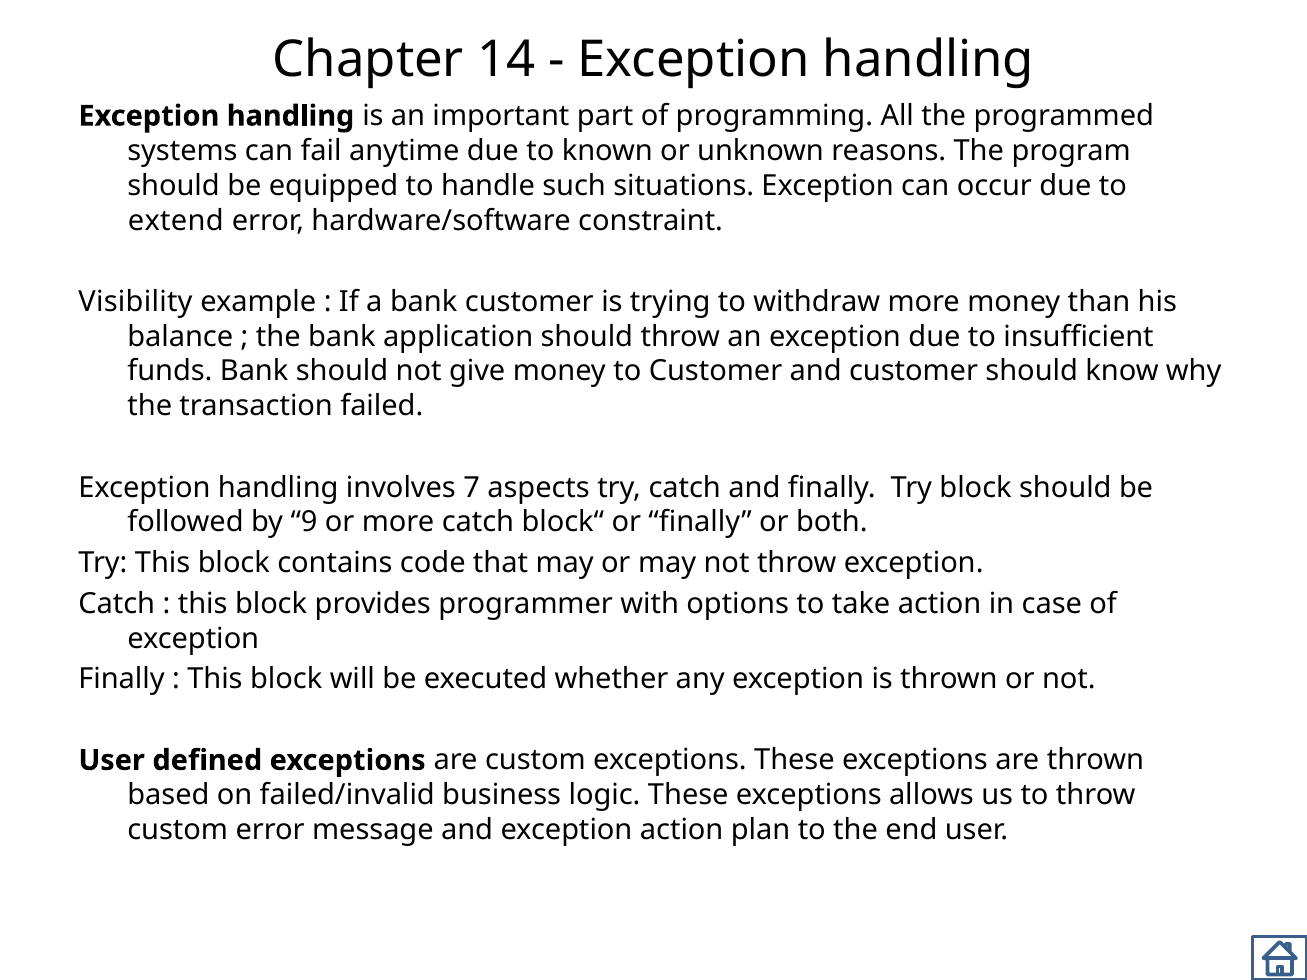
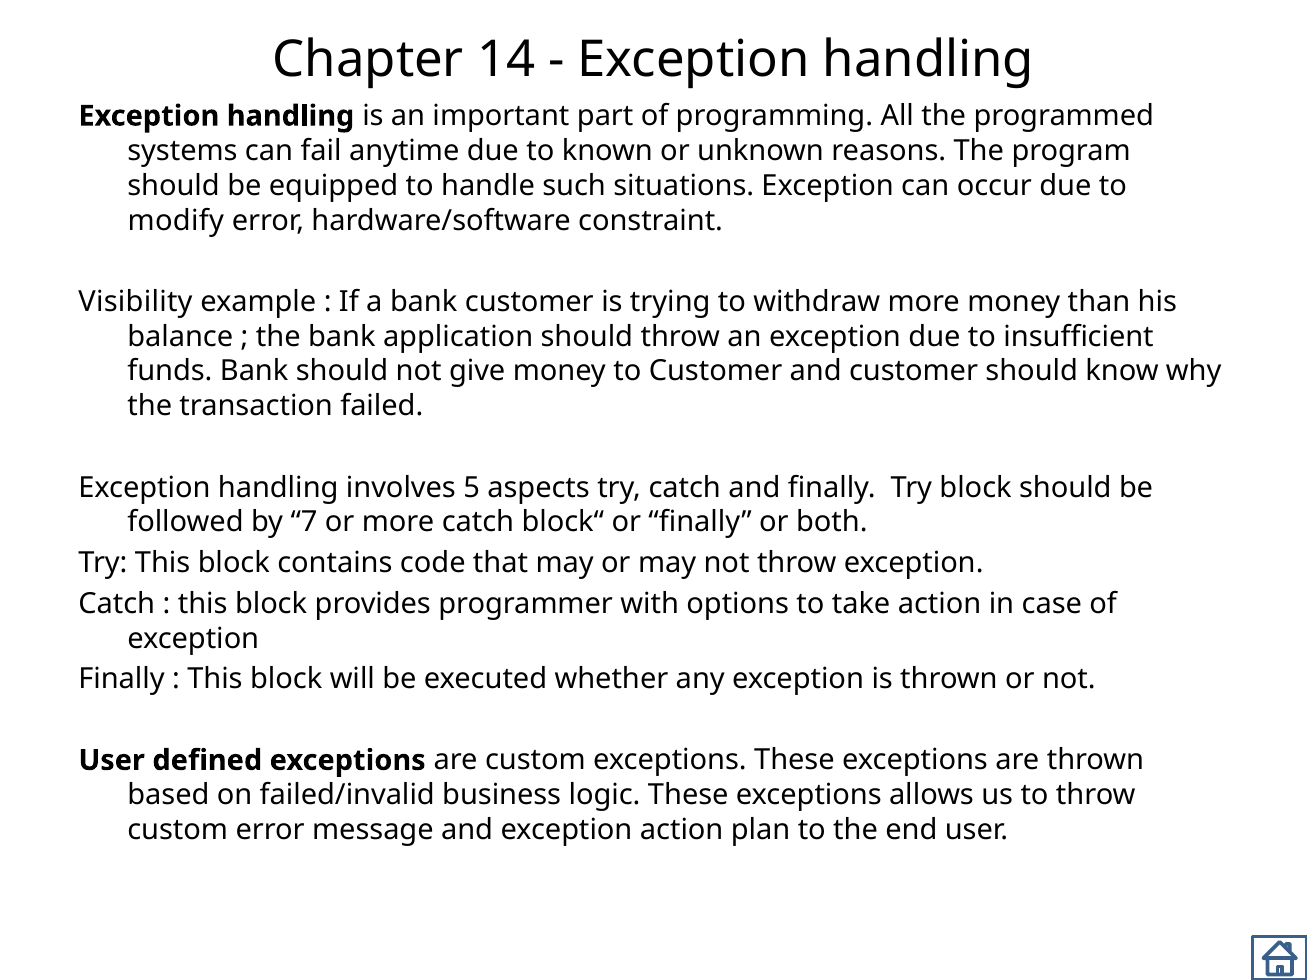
extend: extend -> modify
7: 7 -> 5
9: 9 -> 7
